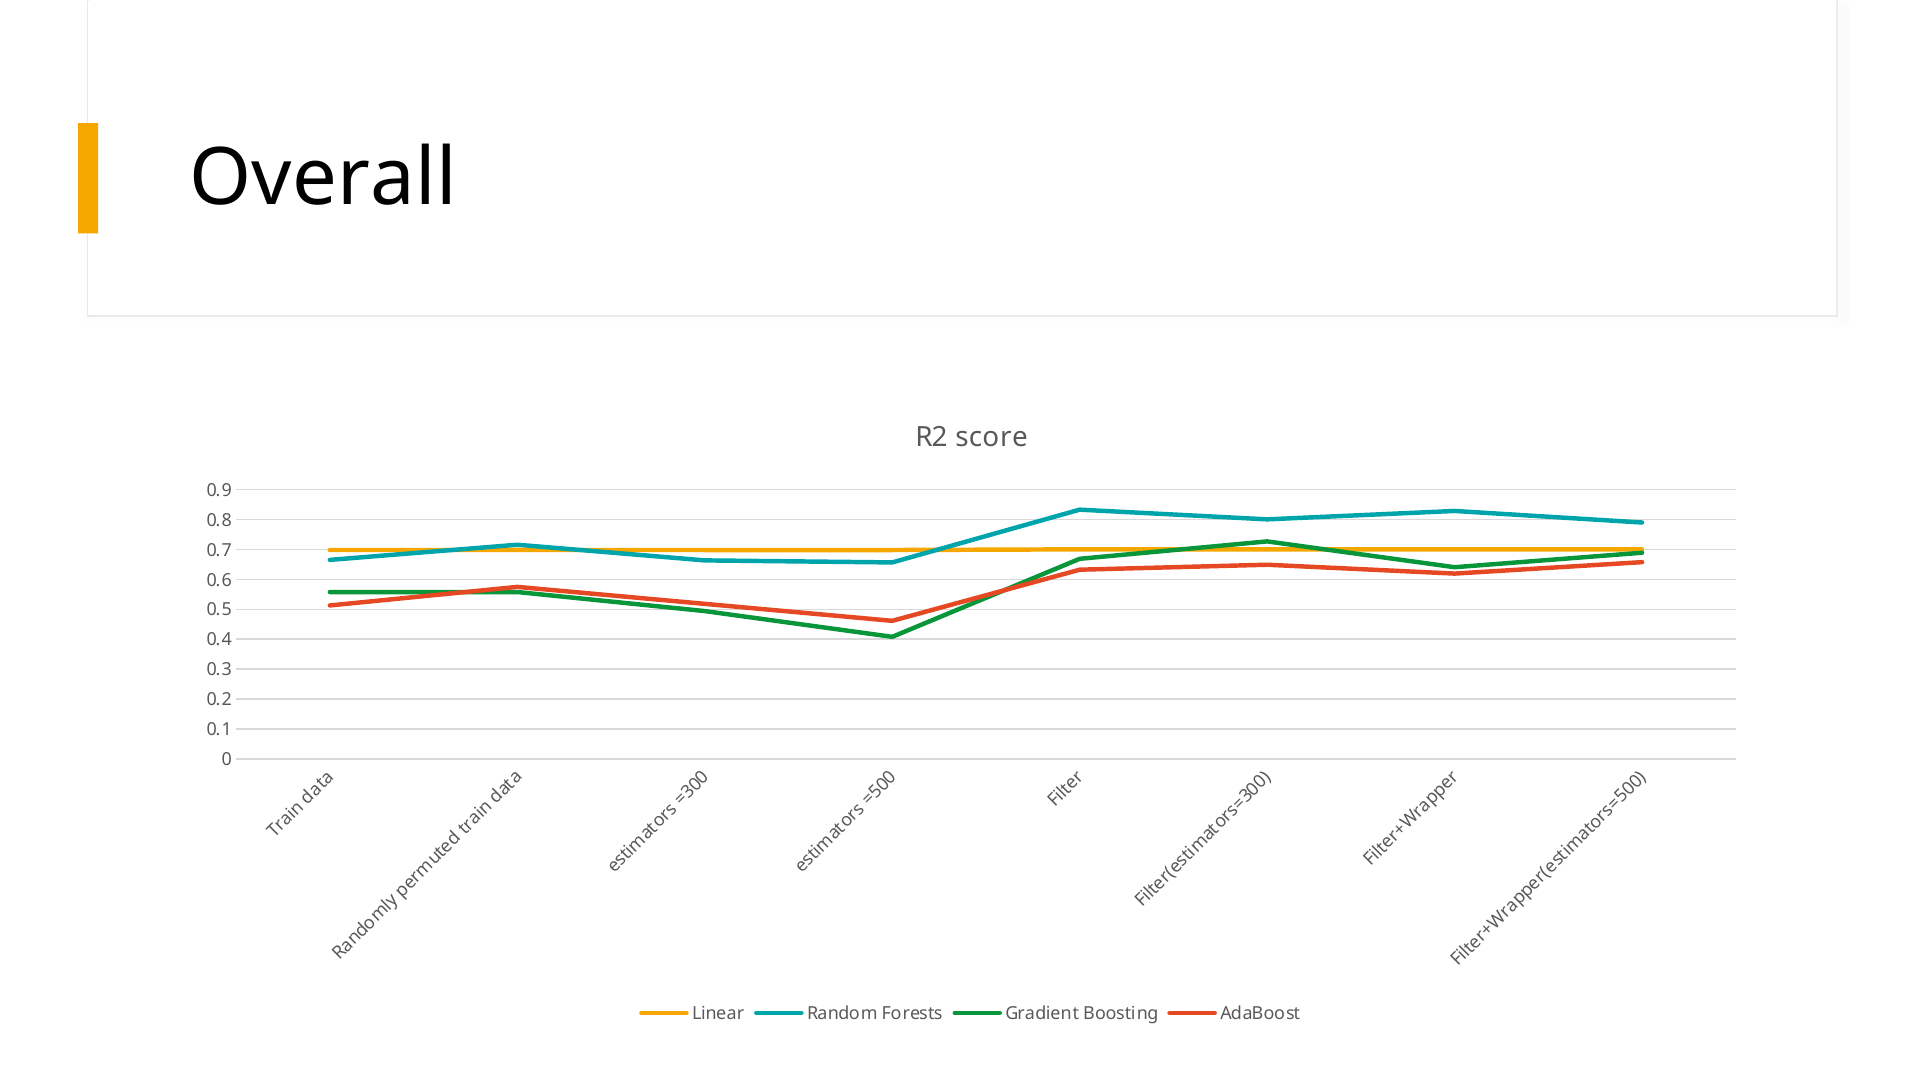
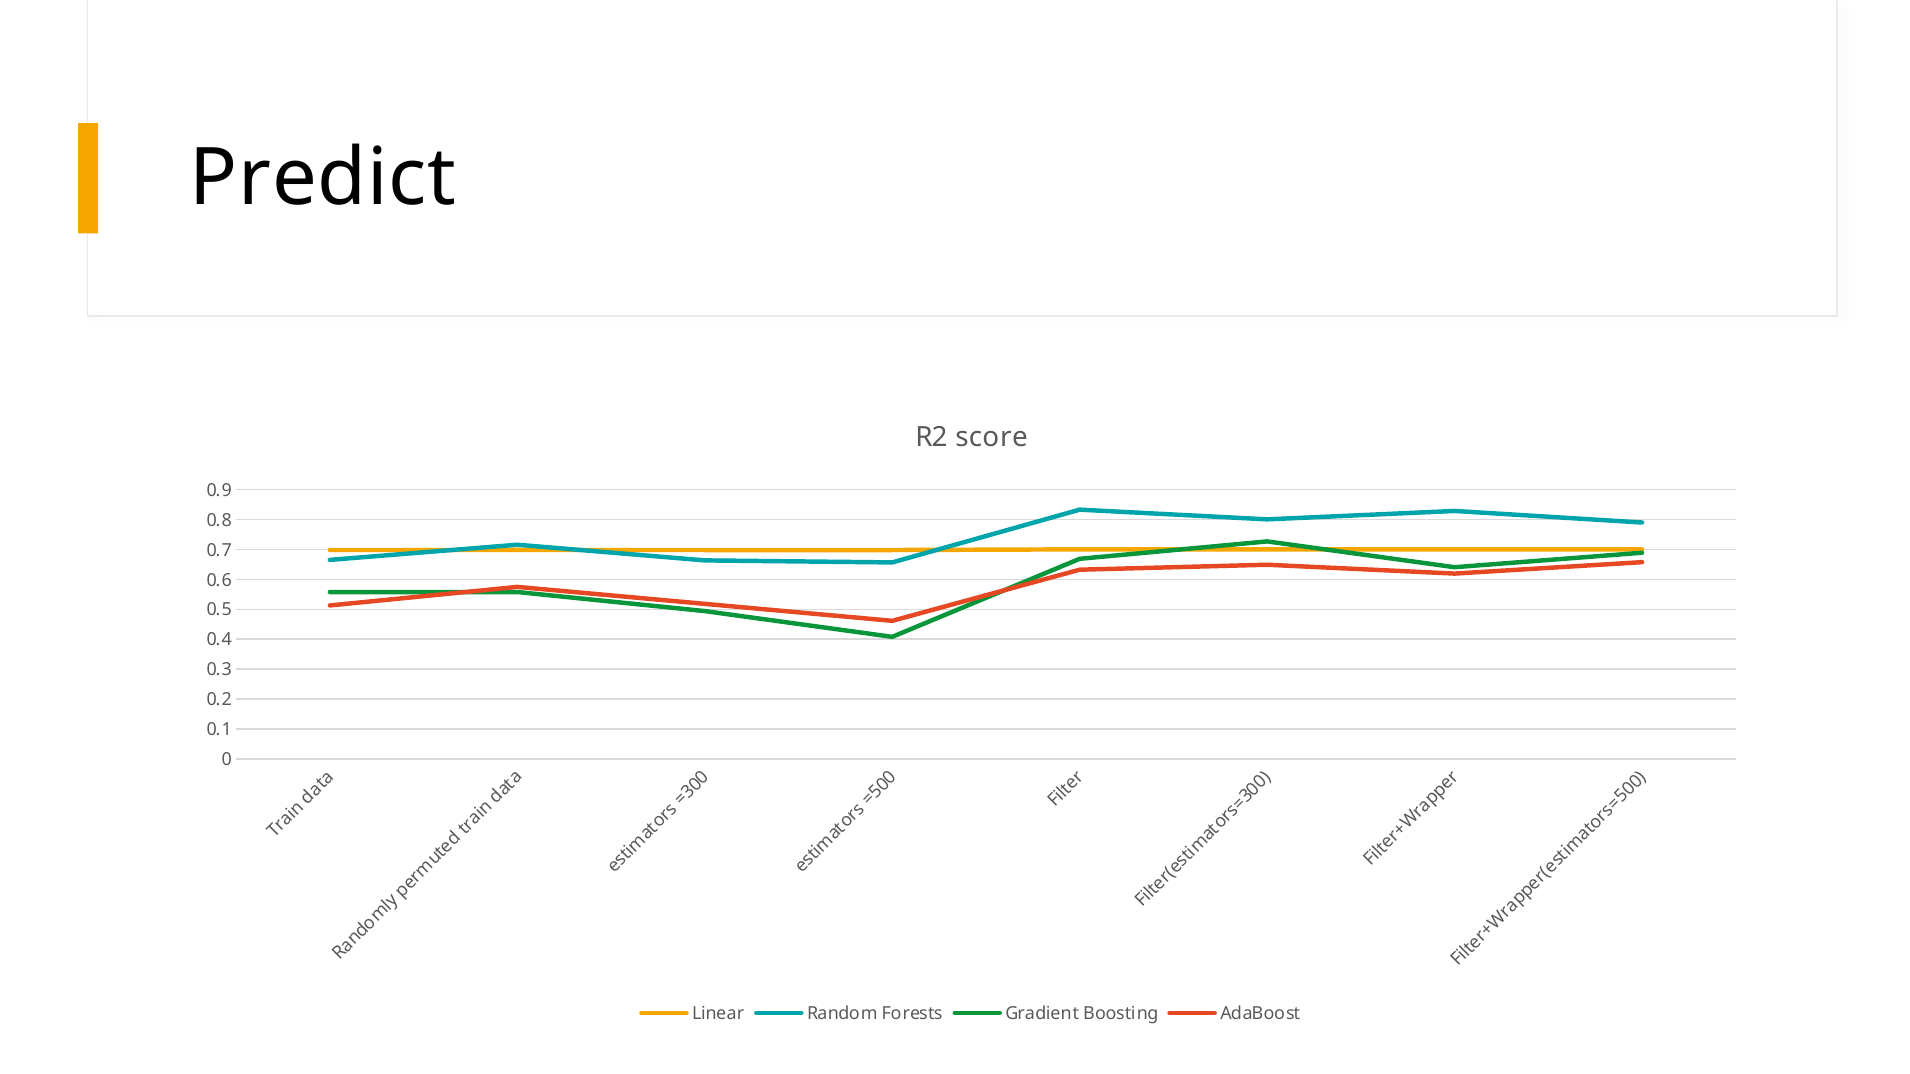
Overall: Overall -> Predict
